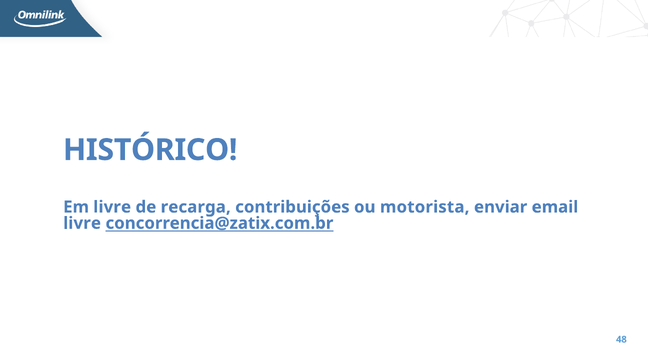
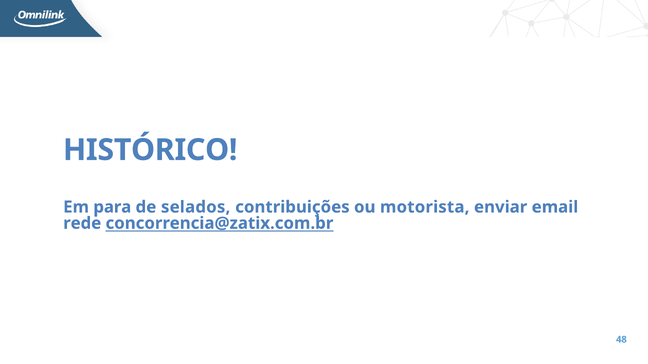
Em livre: livre -> para
recarga: recarga -> selados
livre at (82, 224): livre -> rede
